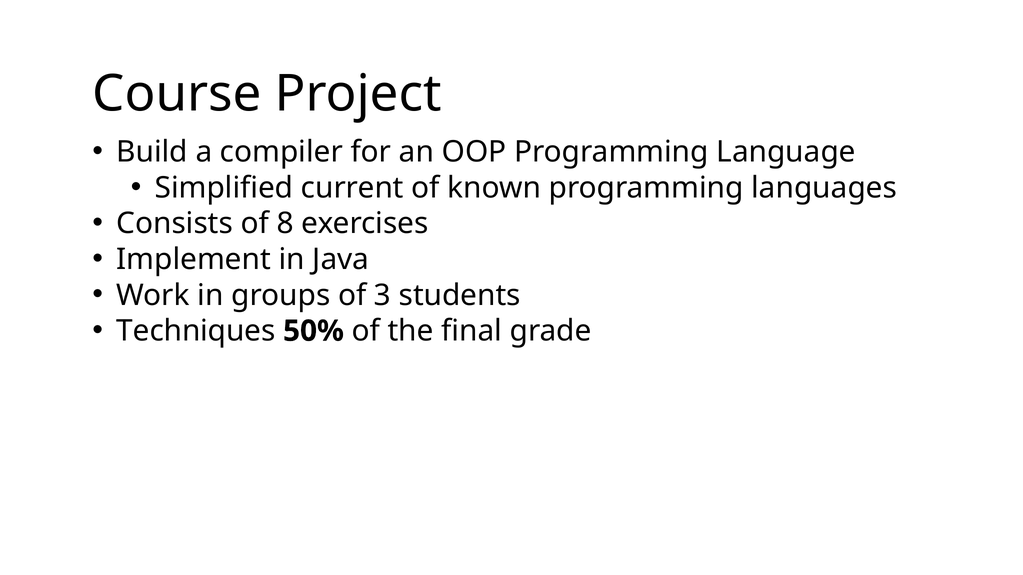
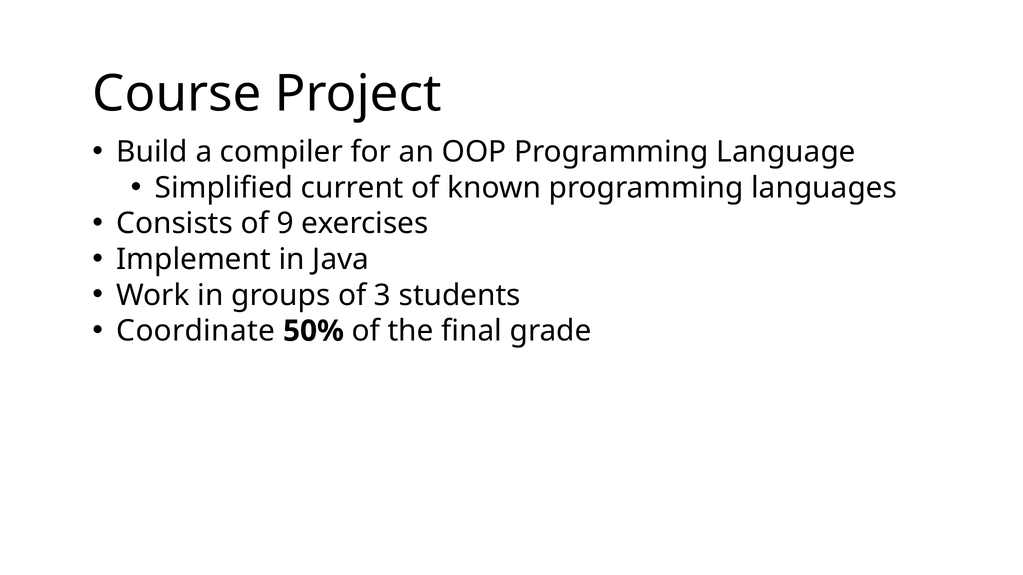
8: 8 -> 9
Techniques: Techniques -> Coordinate
